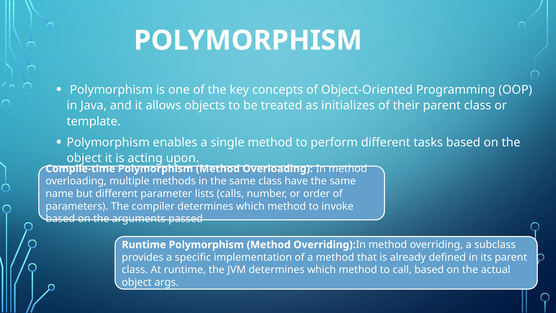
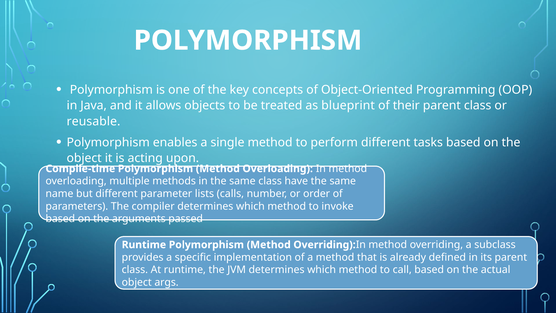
initializes: initializes -> blueprint
template: template -> reusable
